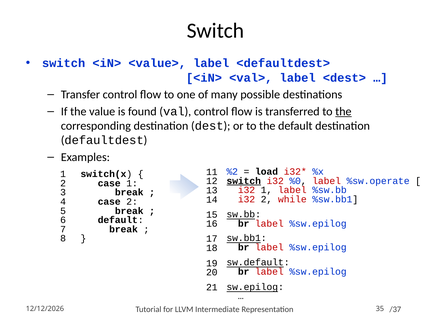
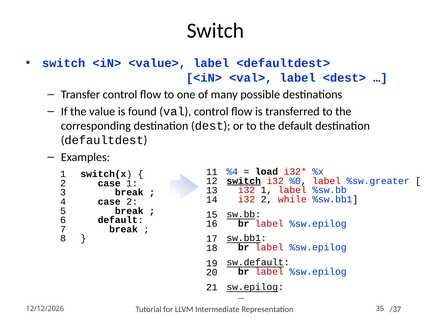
the at (343, 111) underline: present -> none
%2: %2 -> %4
%sw.operate: %sw.operate -> %sw.greater
